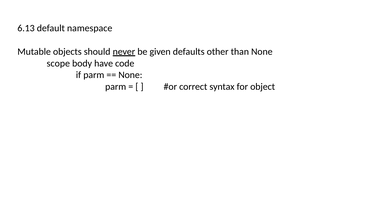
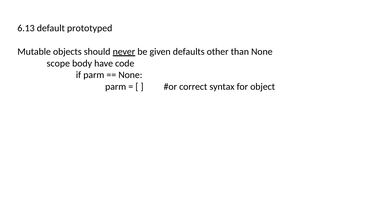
namespace: namespace -> prototyped
